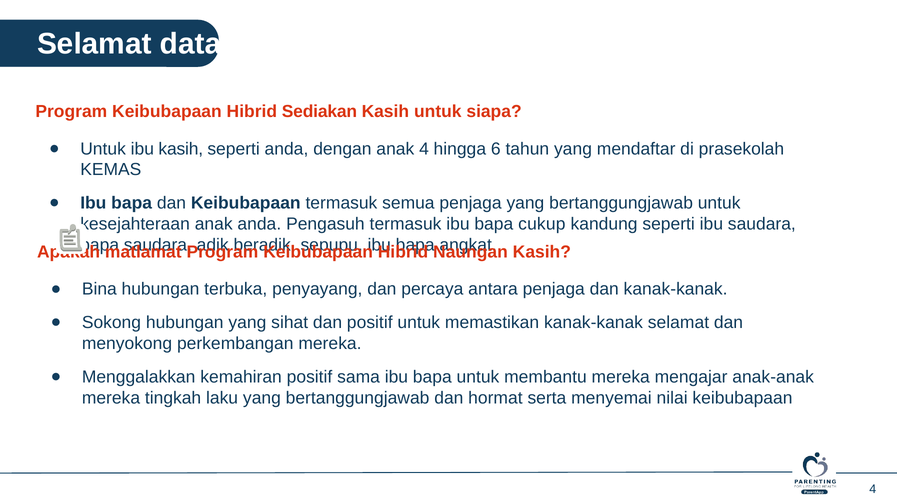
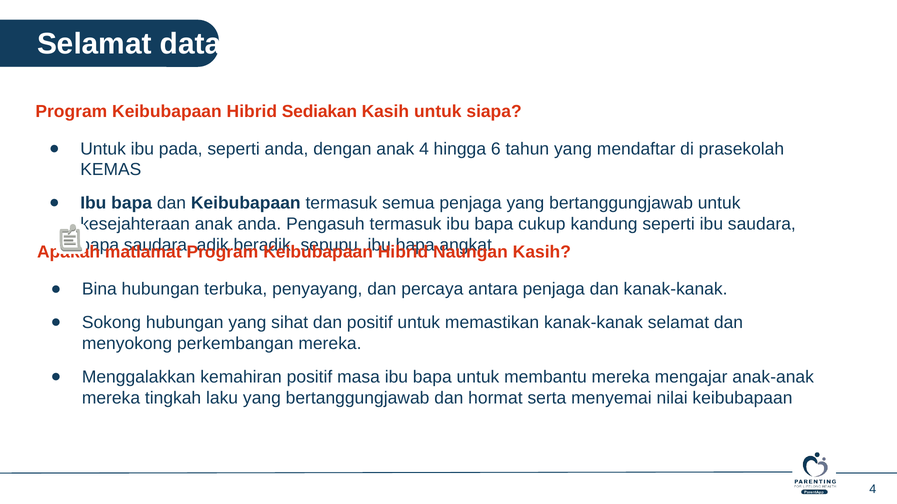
ibu kasih: kasih -> pada
sama: sama -> masa
